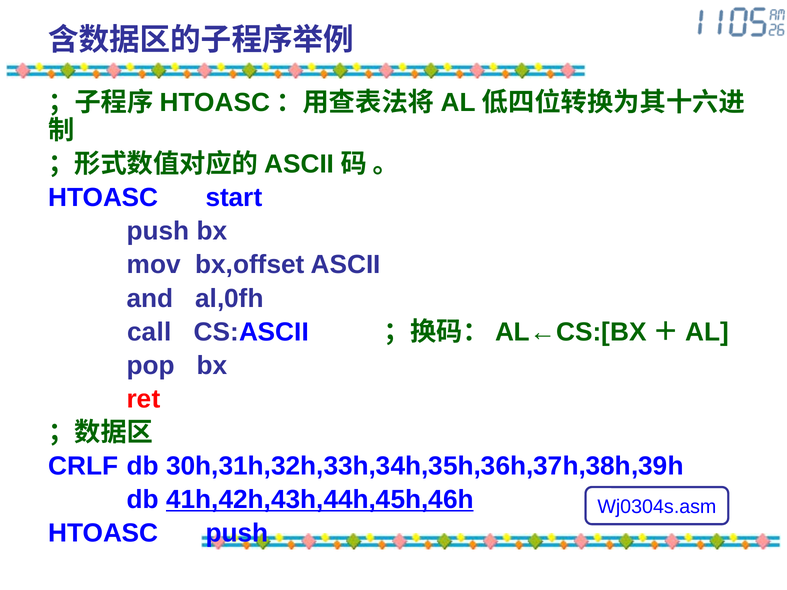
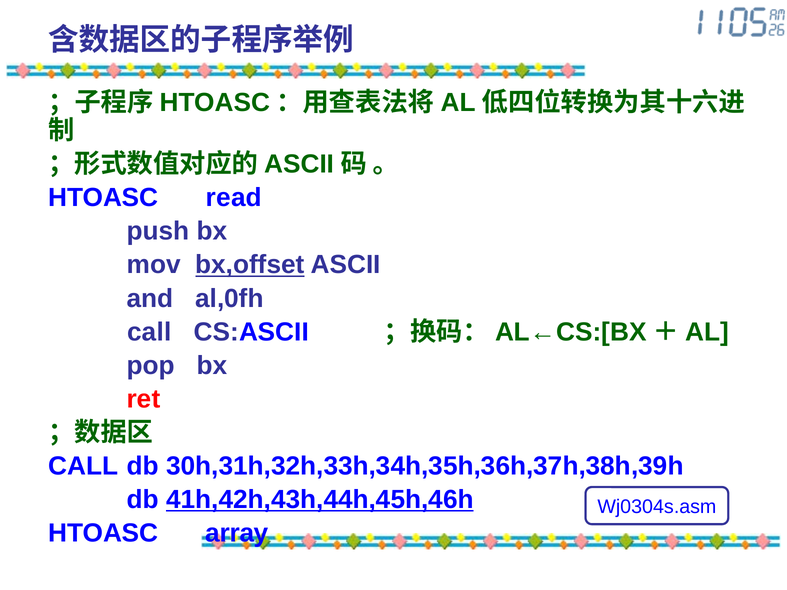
start: start -> read
bx,offset underline: none -> present
CRLF at (83, 466): CRLF -> CALL
HTOASC push: push -> array
